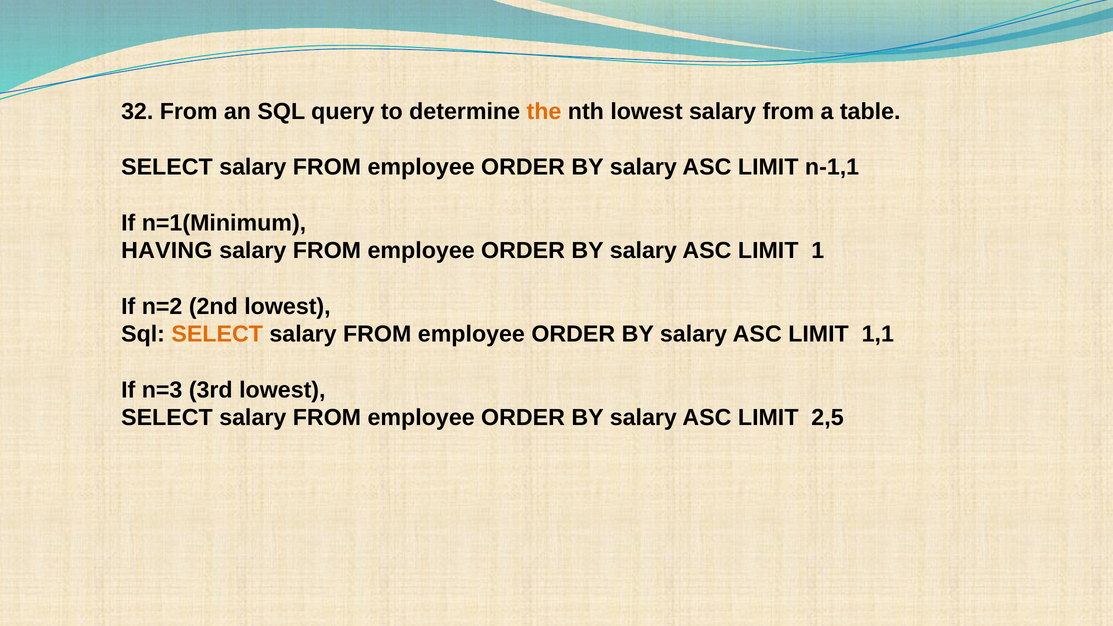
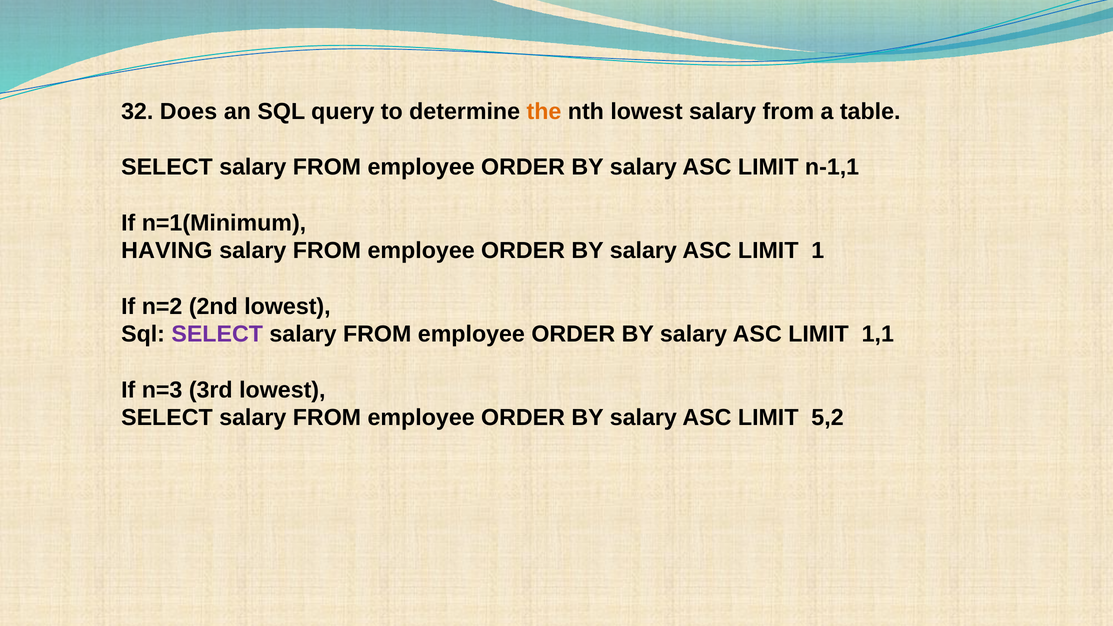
32 From: From -> Does
SELECT at (217, 334) colour: orange -> purple
2,5: 2,5 -> 5,2
